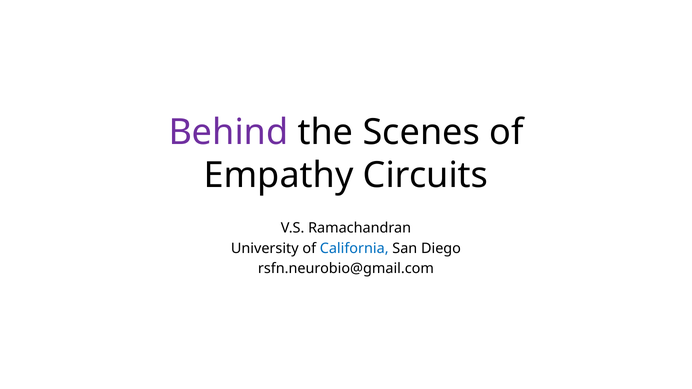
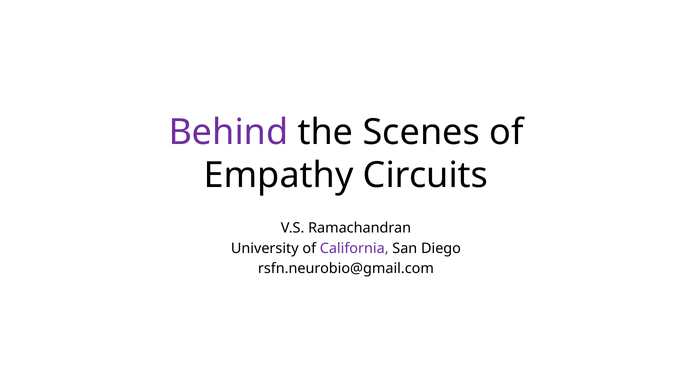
California colour: blue -> purple
